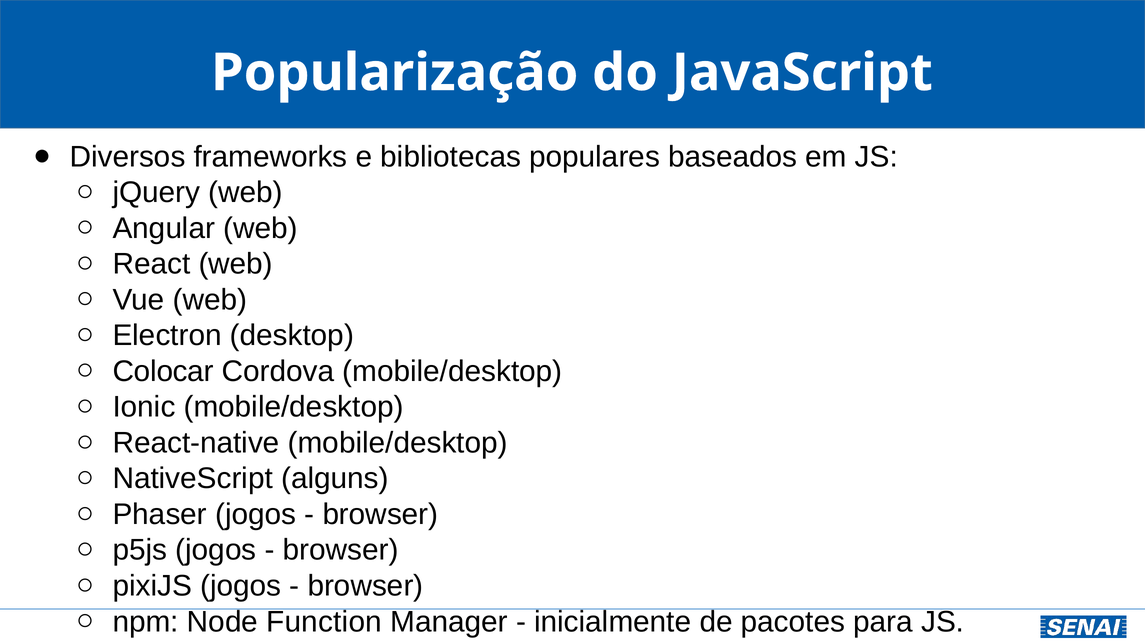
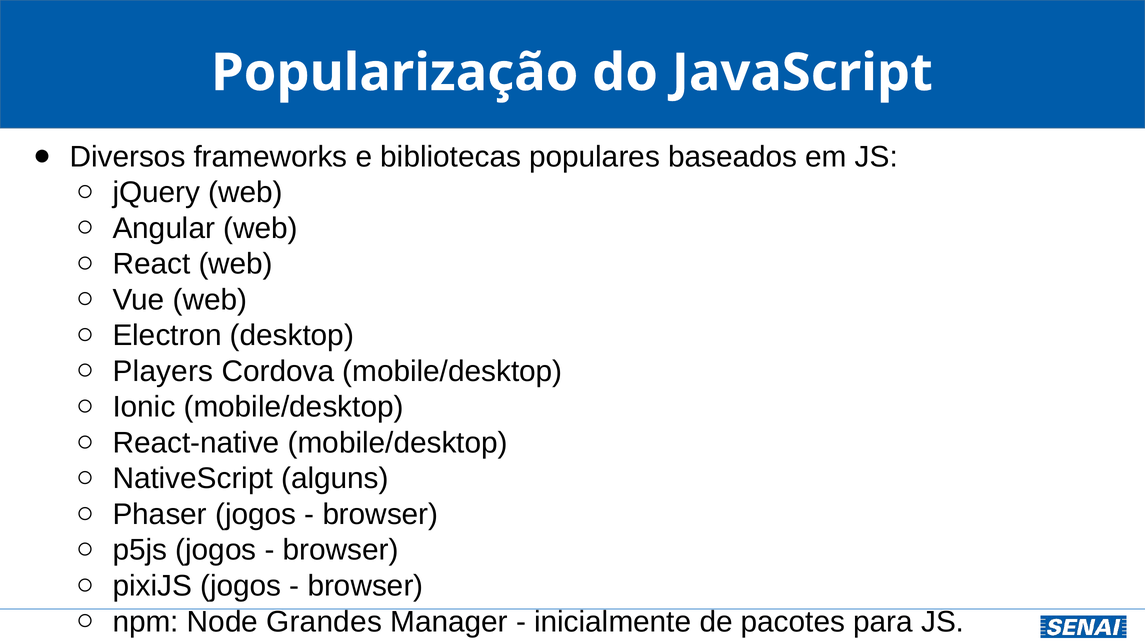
Colocar: Colocar -> Players
Function: Function -> Grandes
